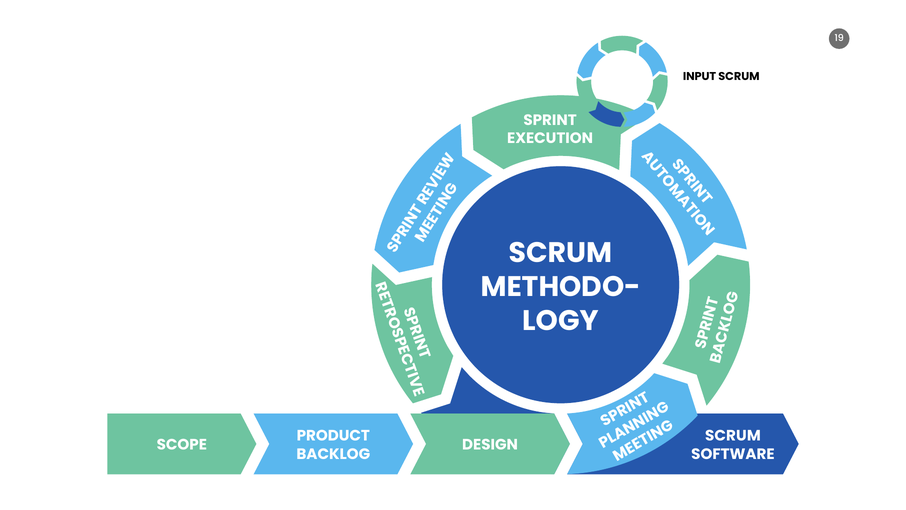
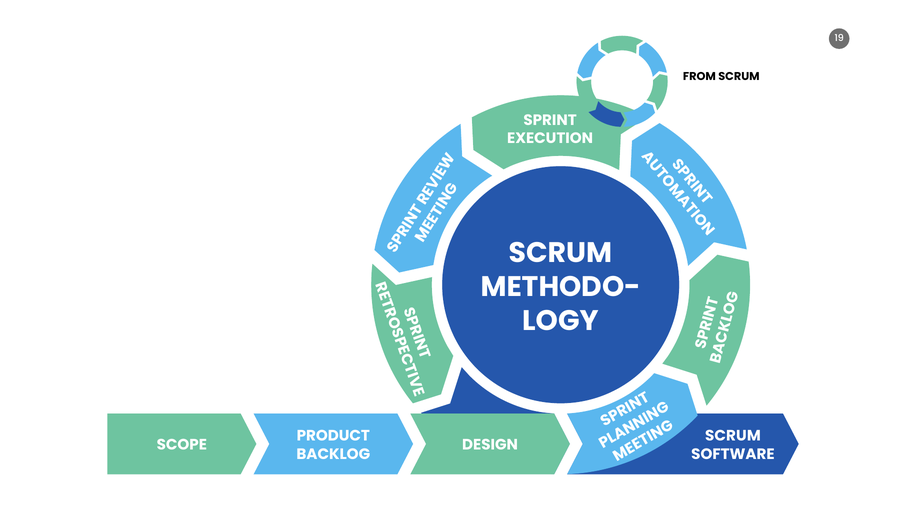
INPUT: INPUT -> FROM
